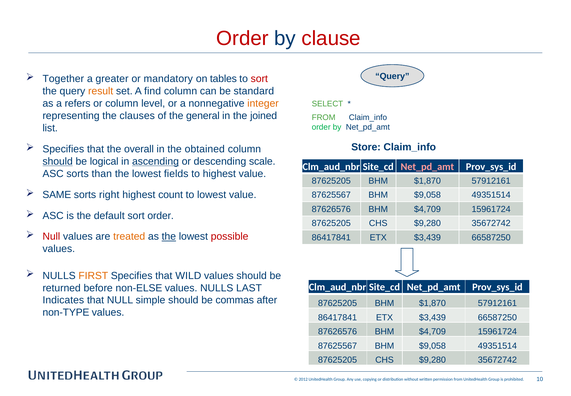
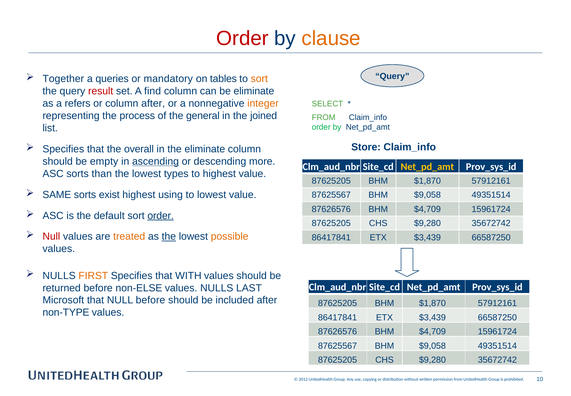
clause colour: red -> orange
greater: greater -> queries
sort at (259, 79) colour: red -> orange
result colour: orange -> red
be standard: standard -> eliminate
column level: level -> after
clauses: clauses -> process
the obtained: obtained -> eliminate
should at (58, 161) underline: present -> none
logical: logical -> empty
scale: scale -> more
Net_pd_amt at (427, 166) colour: pink -> yellow
fields: fields -> types
right: right -> exist
count: count -> using
order at (161, 215) underline: none -> present
possible colour: red -> orange
WILD: WILD -> WITH
Indicates: Indicates -> Microsoft
NULL simple: simple -> before
commas: commas -> included
